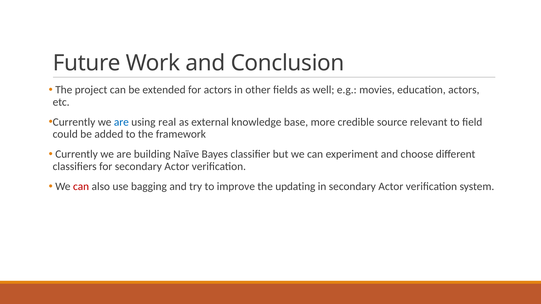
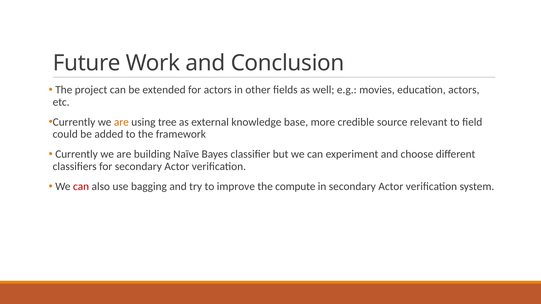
are at (121, 122) colour: blue -> orange
real: real -> tree
updating: updating -> compute
